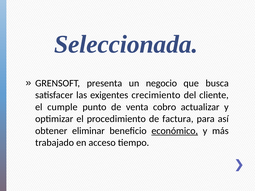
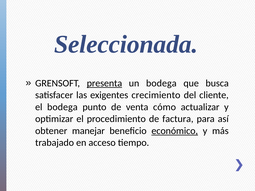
presenta underline: none -> present
un negocio: negocio -> bodega
el cumple: cumple -> bodega
cobro: cobro -> cómo
eliminar: eliminar -> manejar
